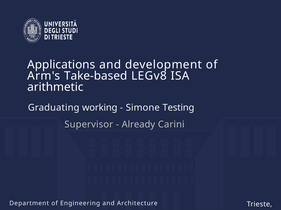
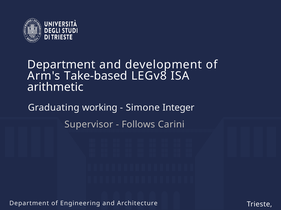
Applications at (61, 65): Applications -> Department
Testing: Testing -> Integer
Already: Already -> Follows
